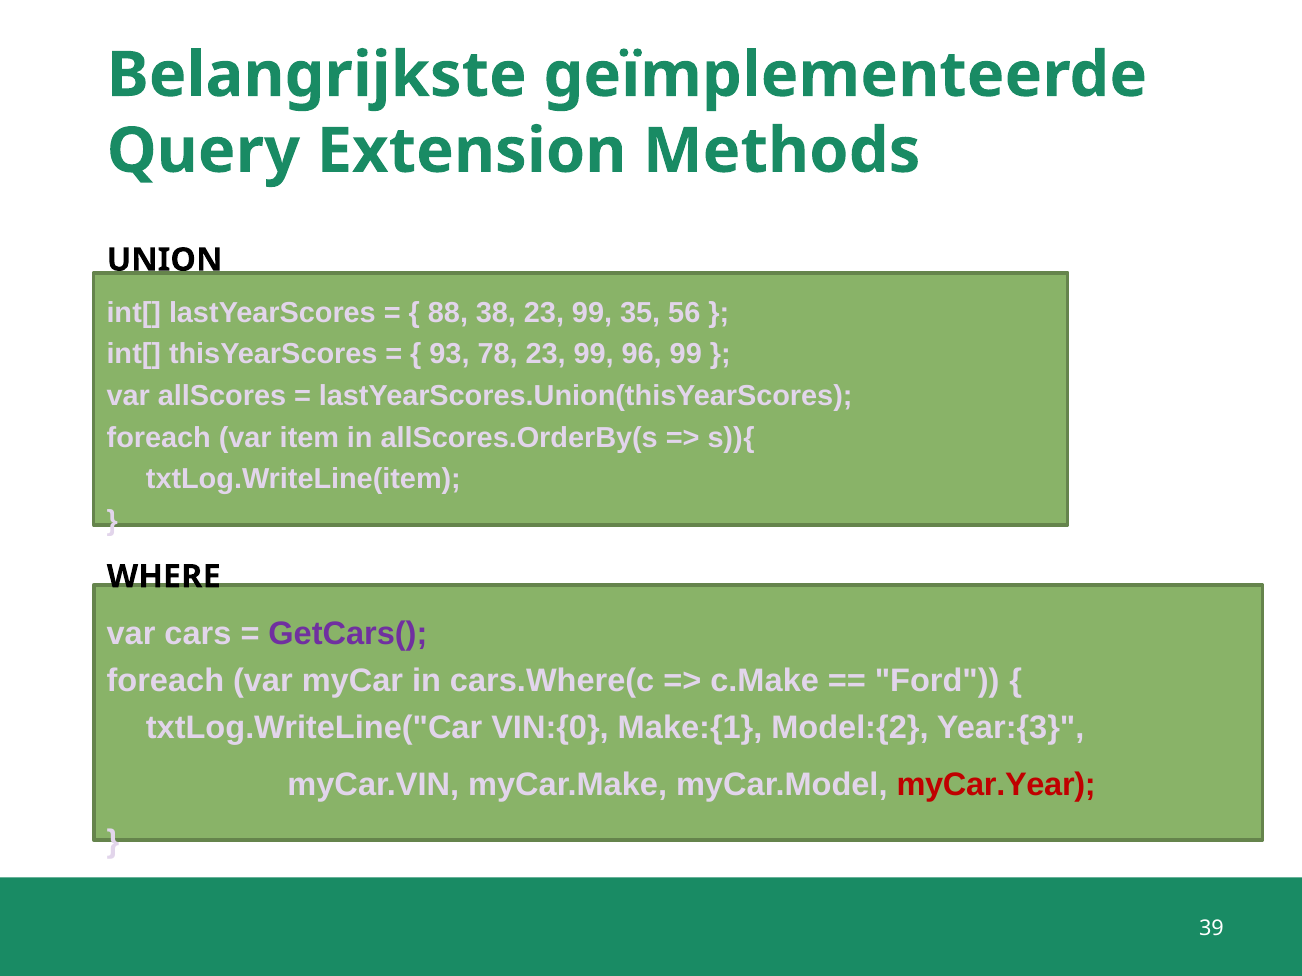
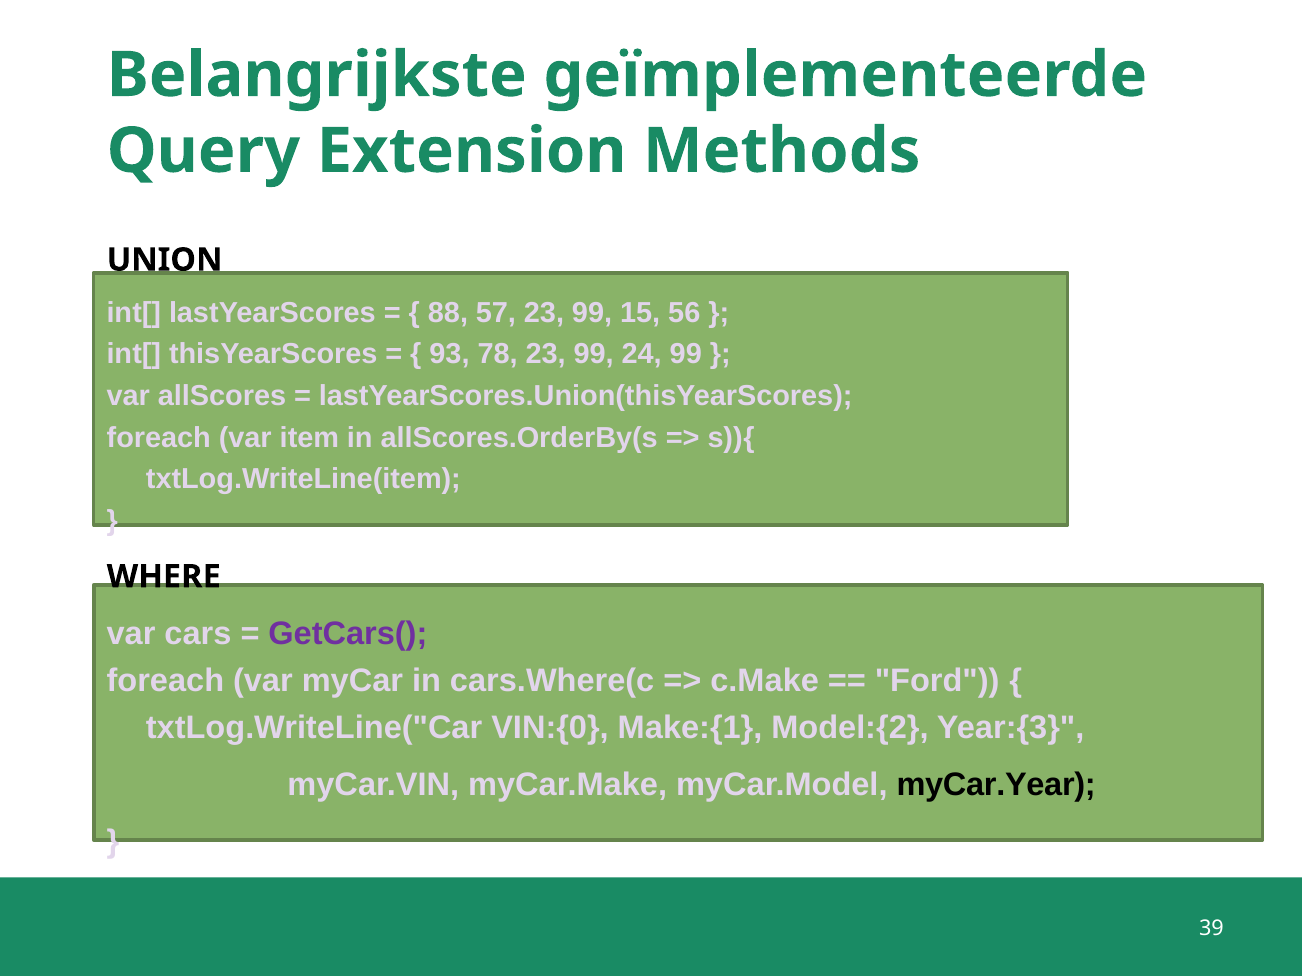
38: 38 -> 57
35: 35 -> 15
96: 96 -> 24
myCar.Year colour: red -> black
